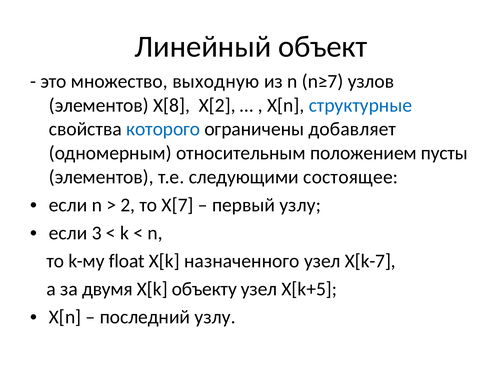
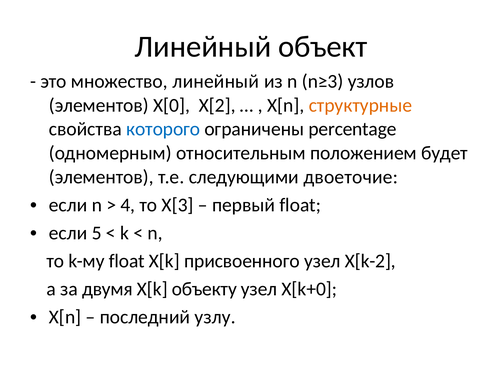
множество выходную: выходную -> линейный
n≥7: n≥7 -> n≥3
X[8: X[8 -> X[0
структурные colour: blue -> orange
добавляет: добавляет -> percentage
пусты: пусты -> будет
состоящее: состоящее -> двоеточие
2: 2 -> 4
X[7: X[7 -> X[3
первый узлу: узлу -> float
3: 3 -> 5
назначенного: назначенного -> присвоенного
X[k-7: X[k-7 -> X[k-2
X[k+5: X[k+5 -> X[k+0
